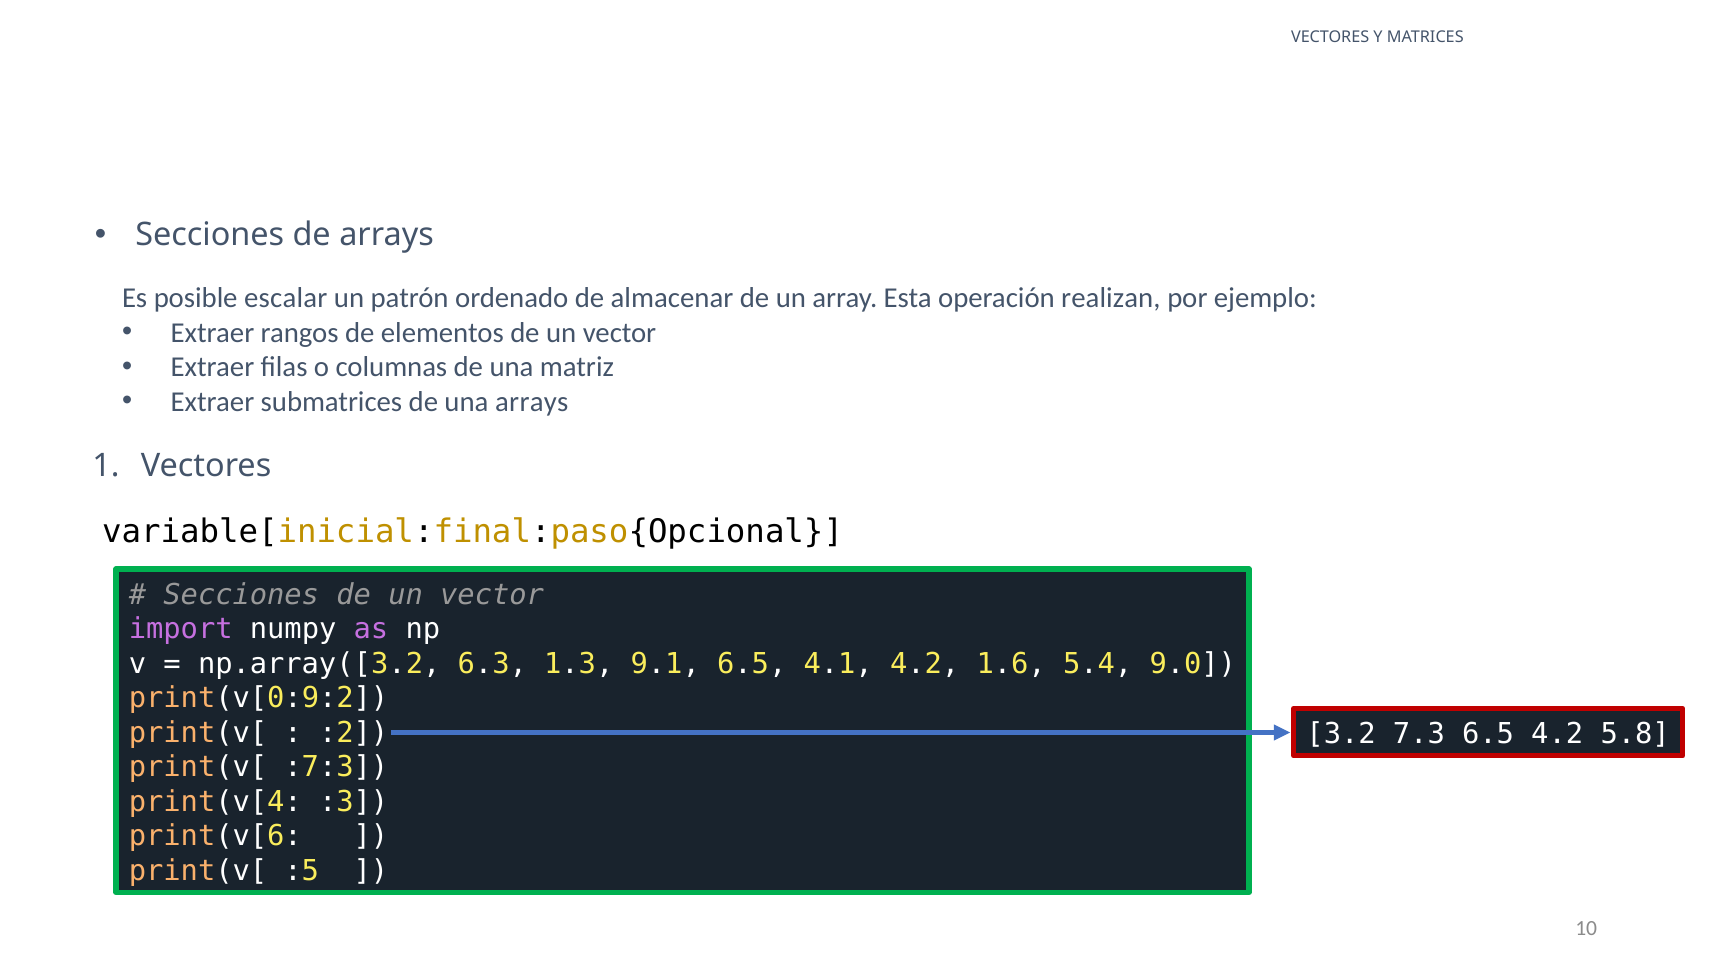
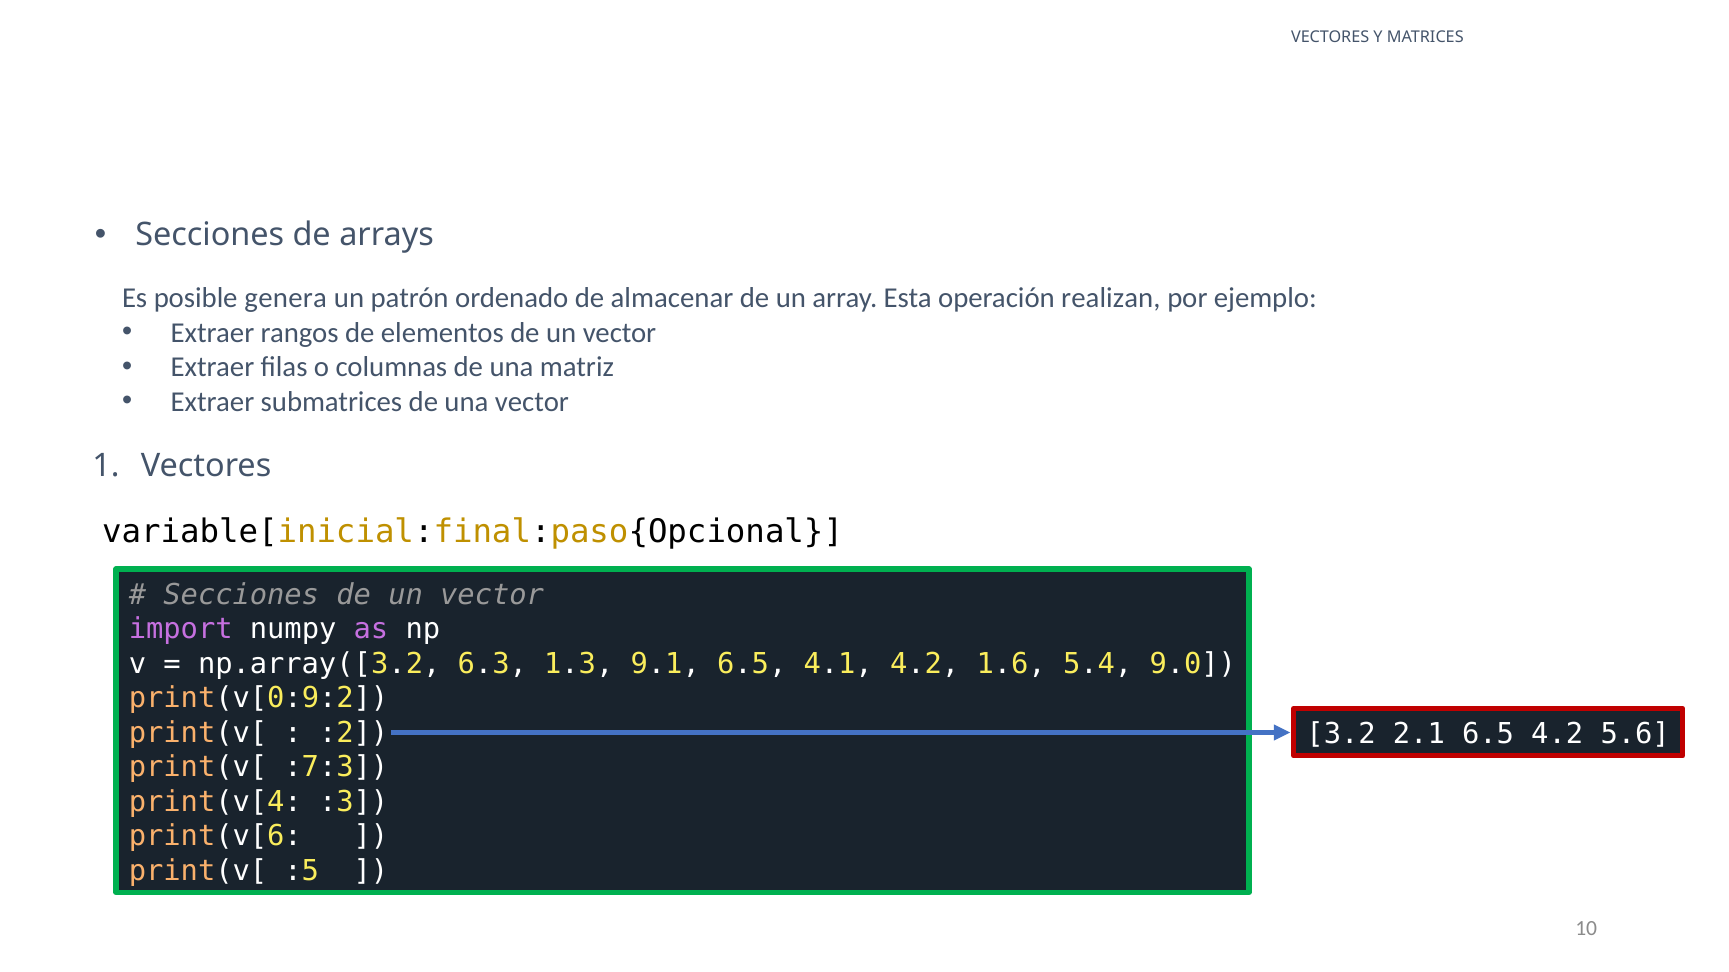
escalar: escalar -> genera
una arrays: arrays -> vector
7.3: 7.3 -> 2.1
5.8: 5.8 -> 5.6
